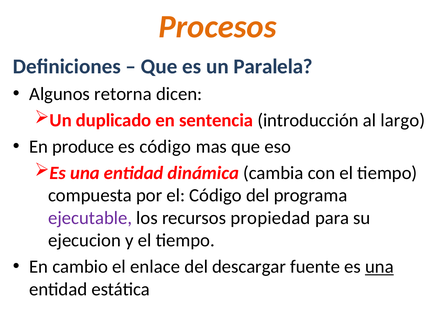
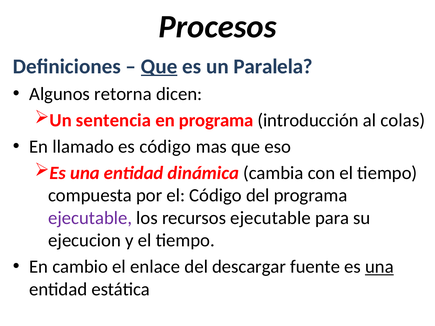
Procesos colour: orange -> black
Que at (159, 66) underline: none -> present
duplicado: duplicado -> sentencia
en sentencia: sentencia -> programa
largo: largo -> colas
produce: produce -> llamado
recursos propiedad: propiedad -> ejecutable
